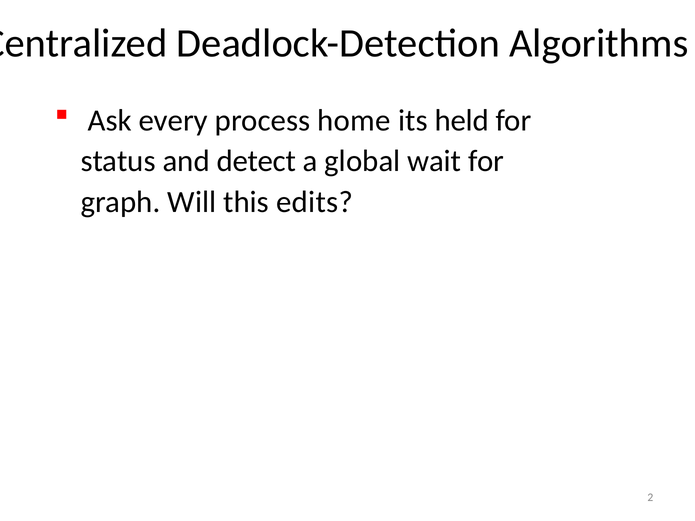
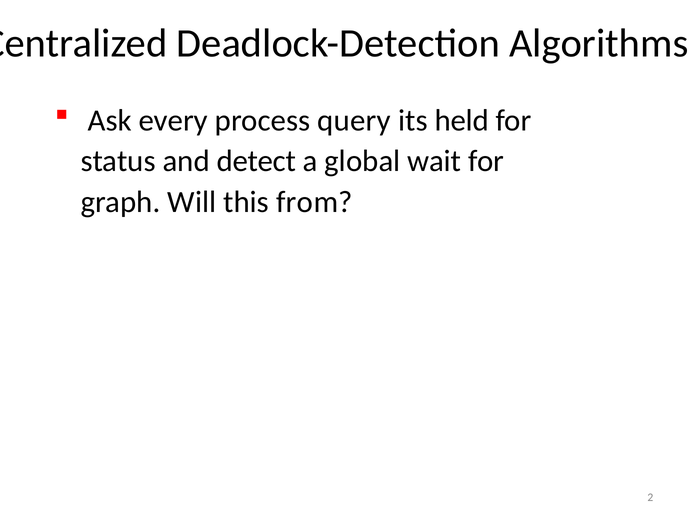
home: home -> query
edits: edits -> from
